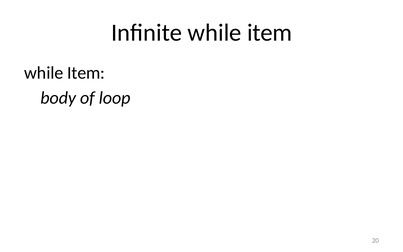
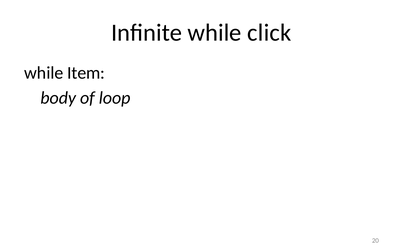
Infinite while item: item -> click
